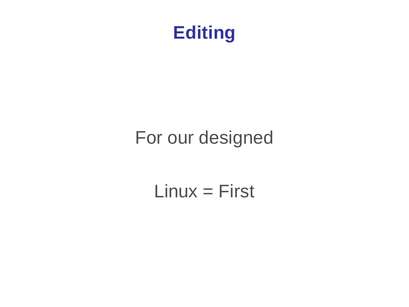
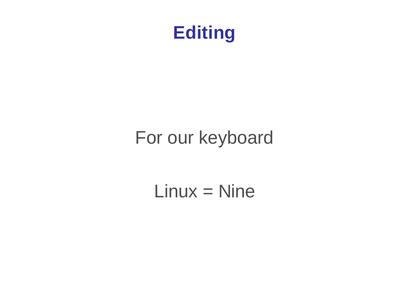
designed: designed -> keyboard
First: First -> Nine
